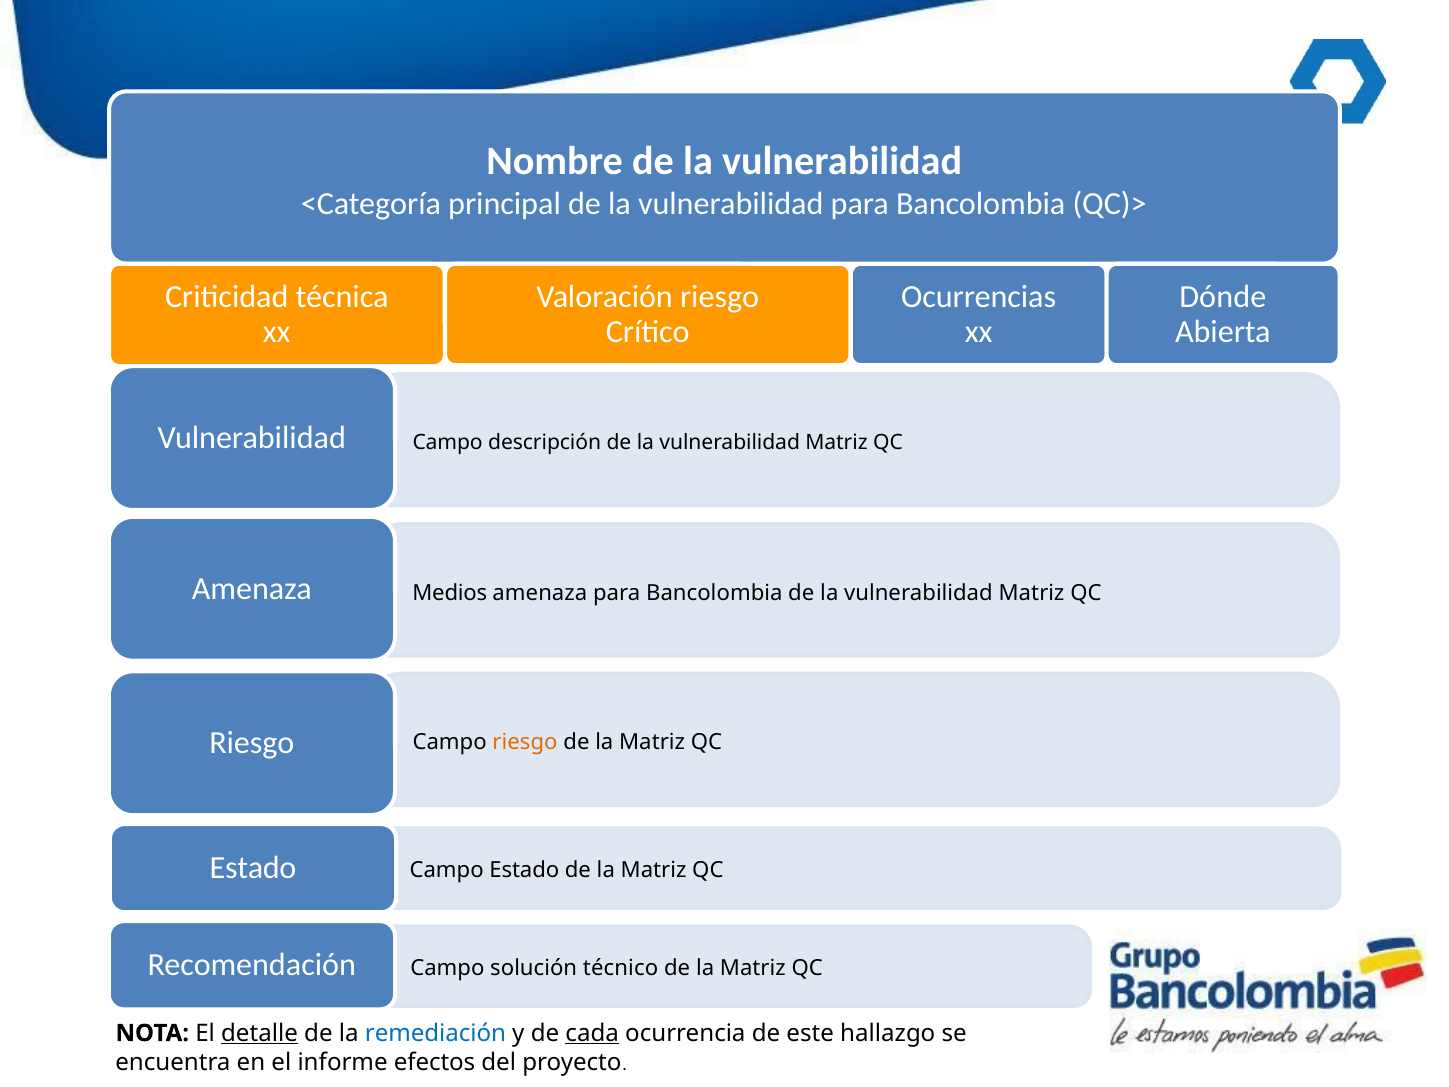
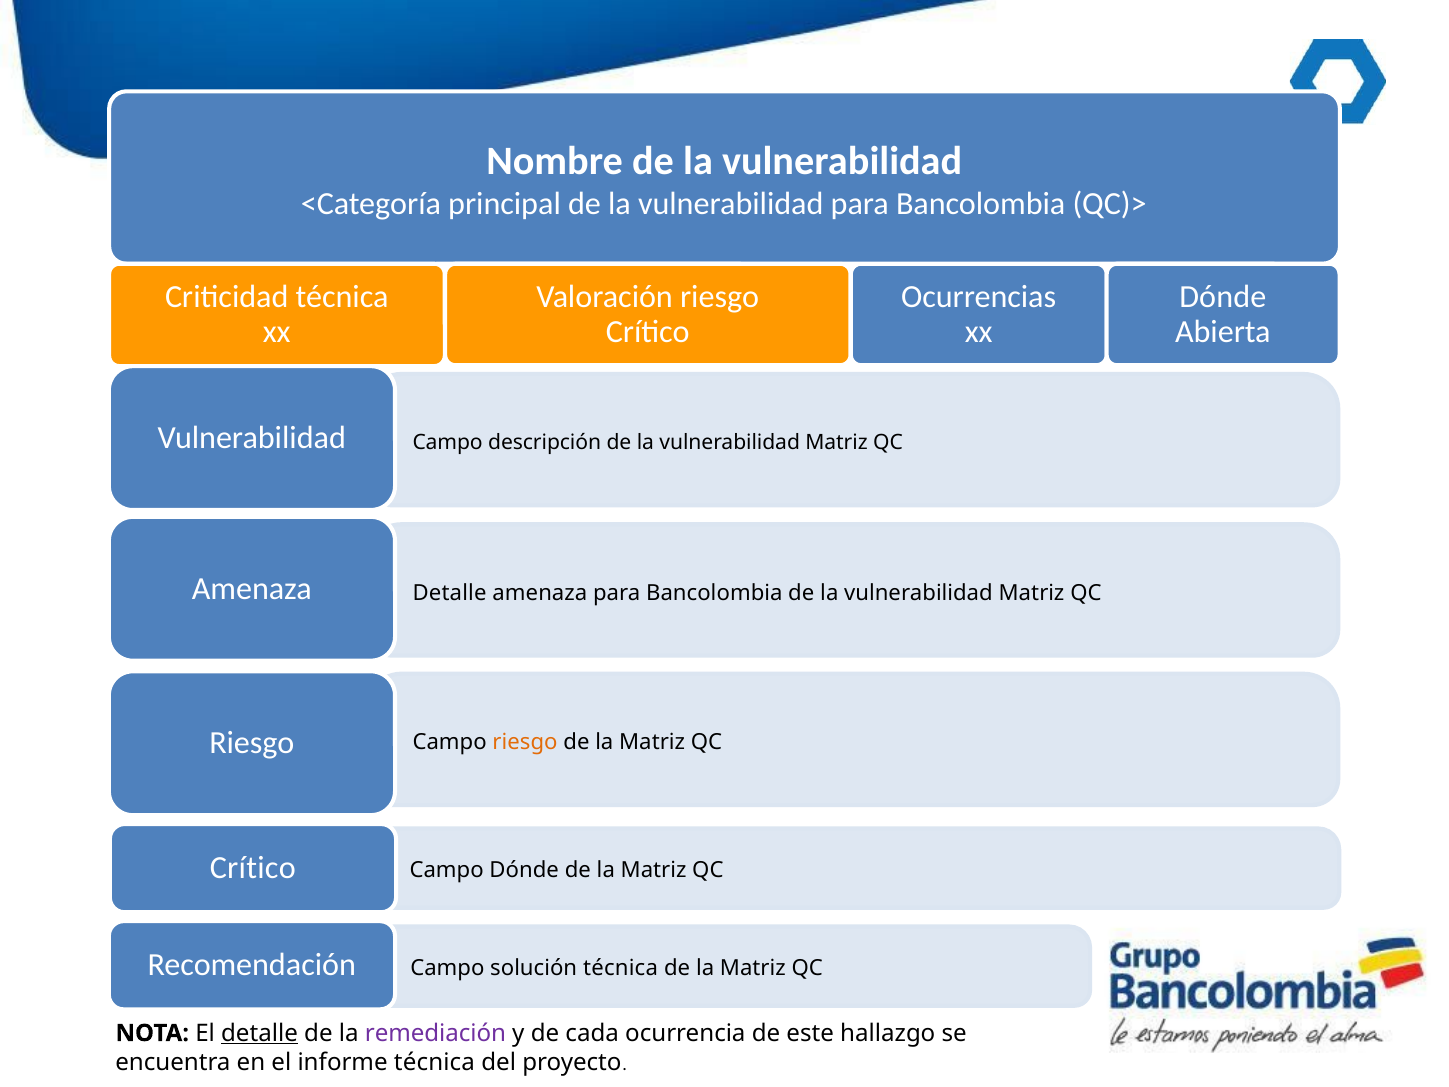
Medios at (450, 593): Medios -> Detalle
Estado at (253, 868): Estado -> Crítico
Campo Estado: Estado -> Dónde
solución técnico: técnico -> técnica
remediación colour: blue -> purple
cada underline: present -> none
informe efectos: efectos -> técnica
